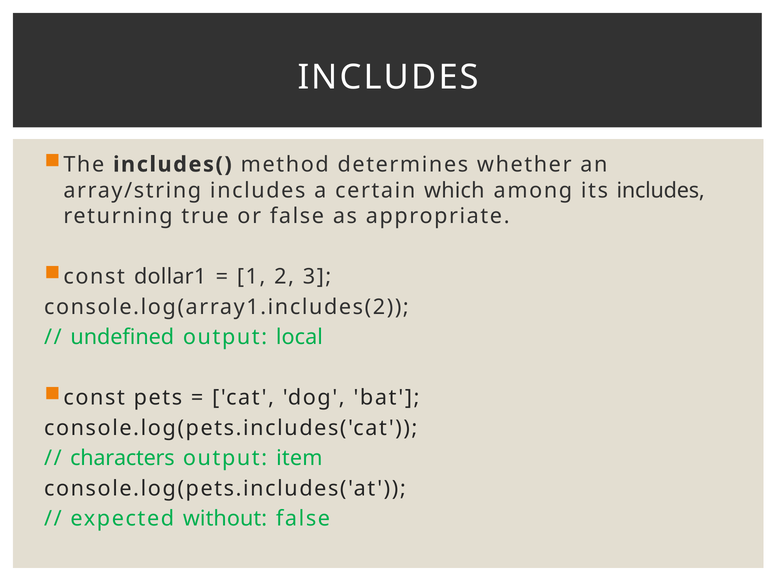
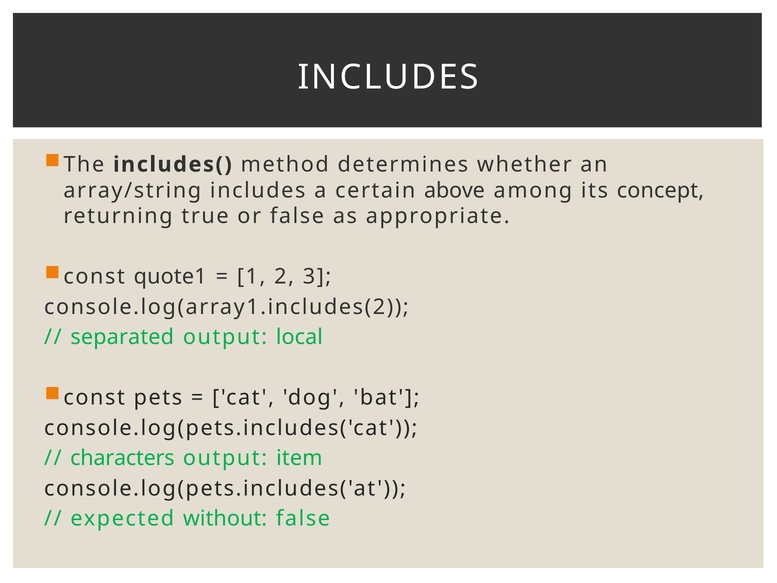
which: which -> above
its includes: includes -> concept
dollar1: dollar1 -> quote1
undefined: undefined -> separated
